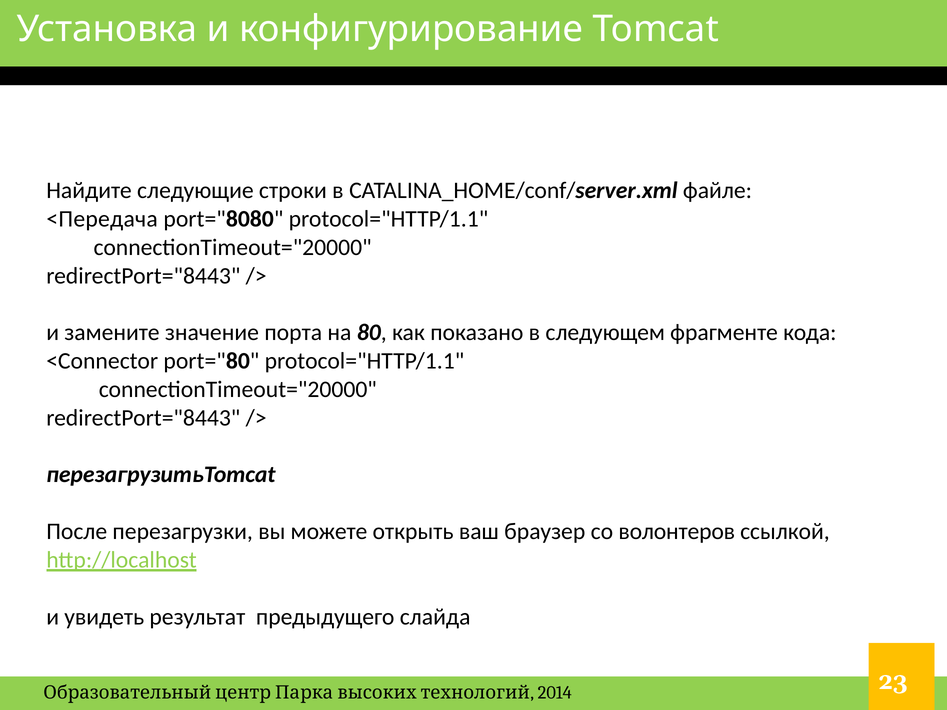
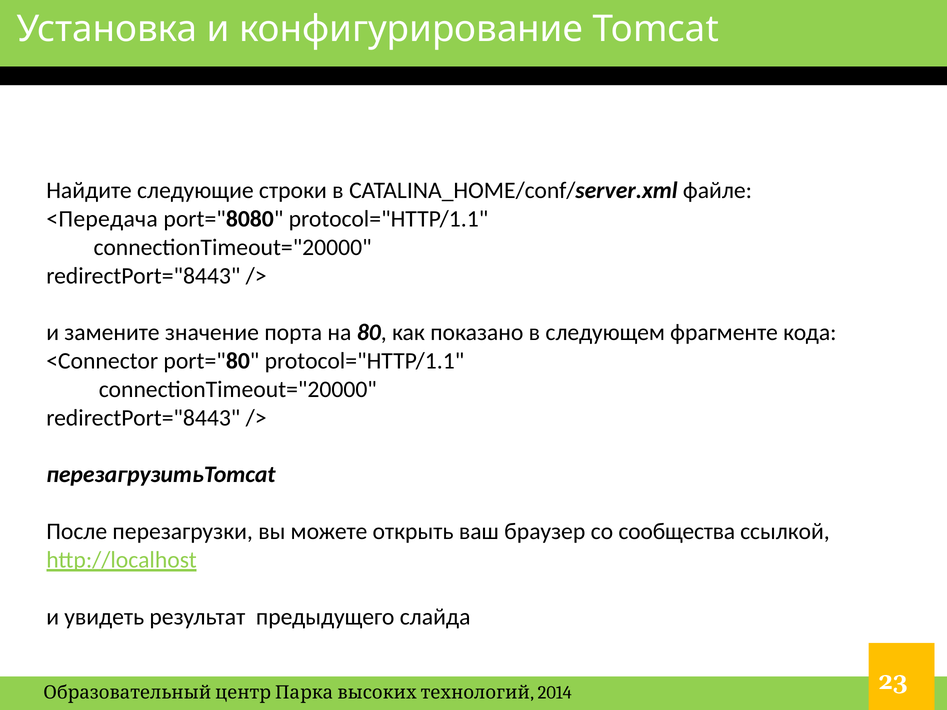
волонтеров: волонтеров -> сообщества
